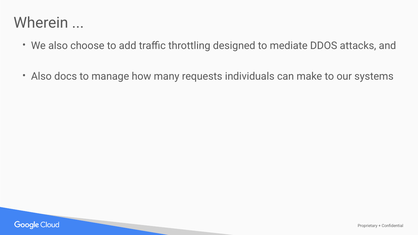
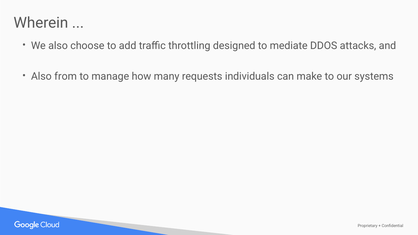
docs: docs -> from
